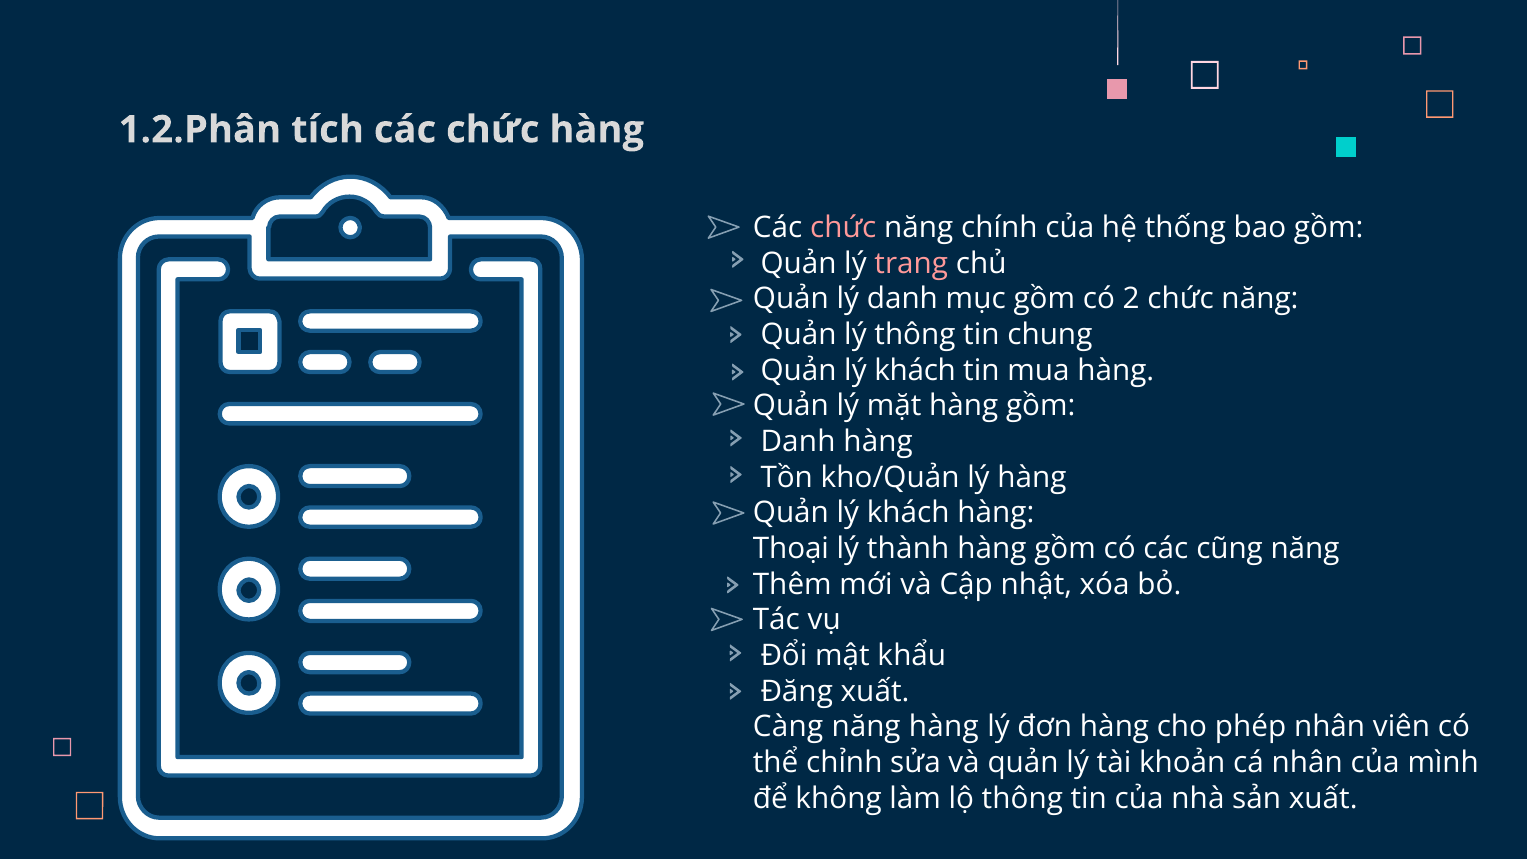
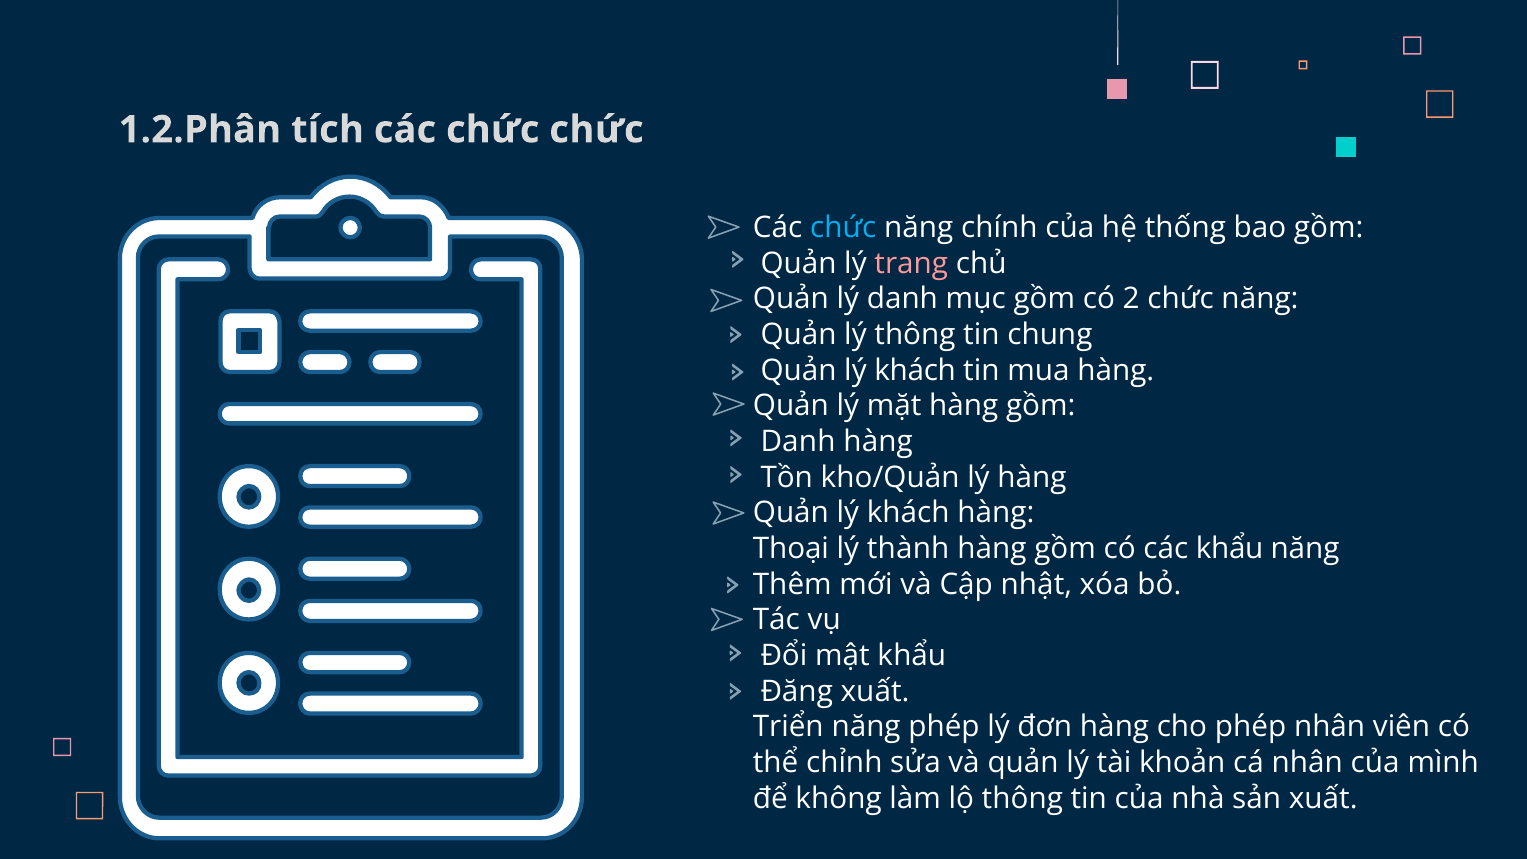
chức hàng: hàng -> chức
chức at (843, 228) colour: pink -> light blue
các cũng: cũng -> khẩu
Càng: Càng -> Triển
năng hàng: hàng -> phép
